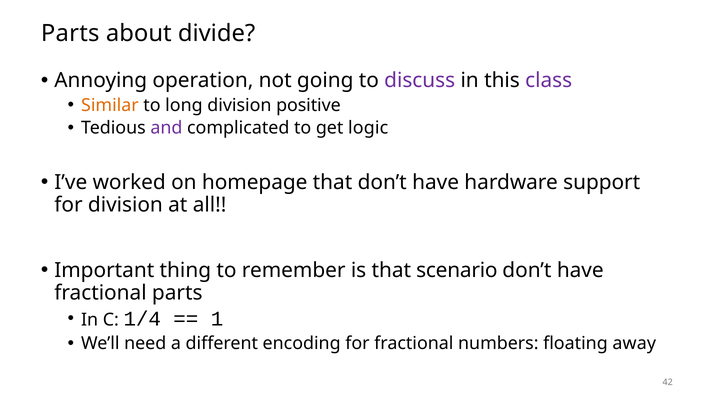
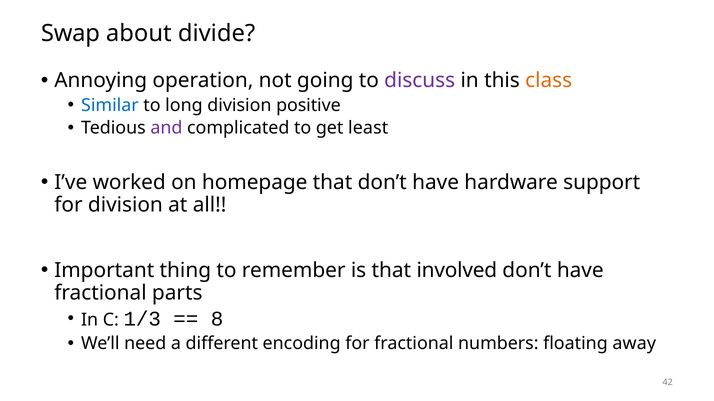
Parts at (70, 33): Parts -> Swap
class colour: purple -> orange
Similar colour: orange -> blue
logic: logic -> least
scenario: scenario -> involved
1/4: 1/4 -> 1/3
1: 1 -> 8
